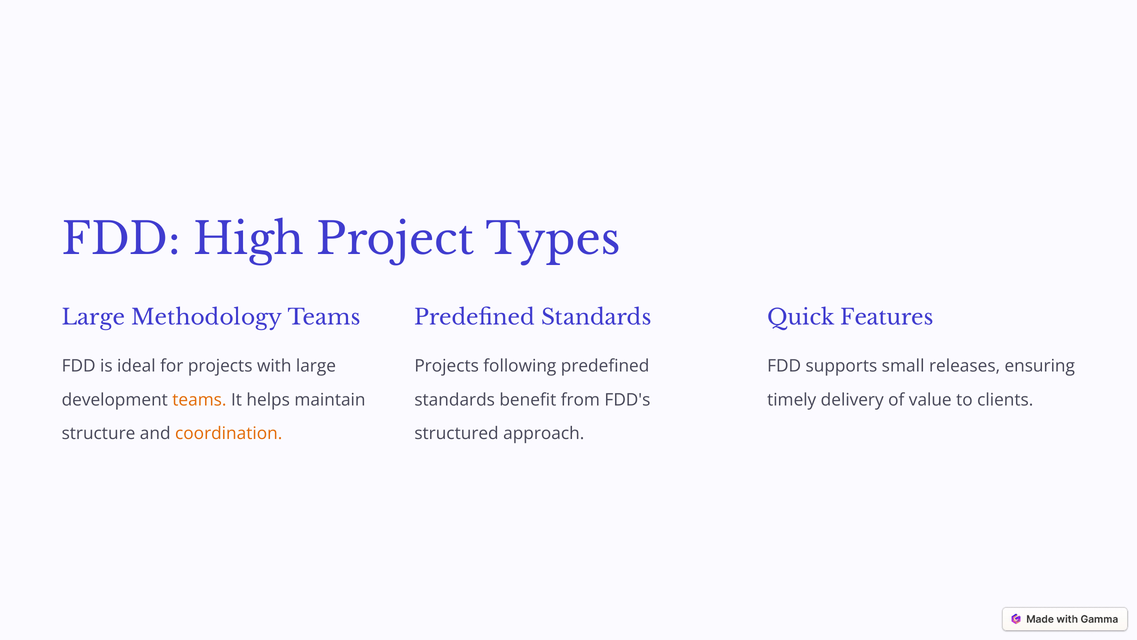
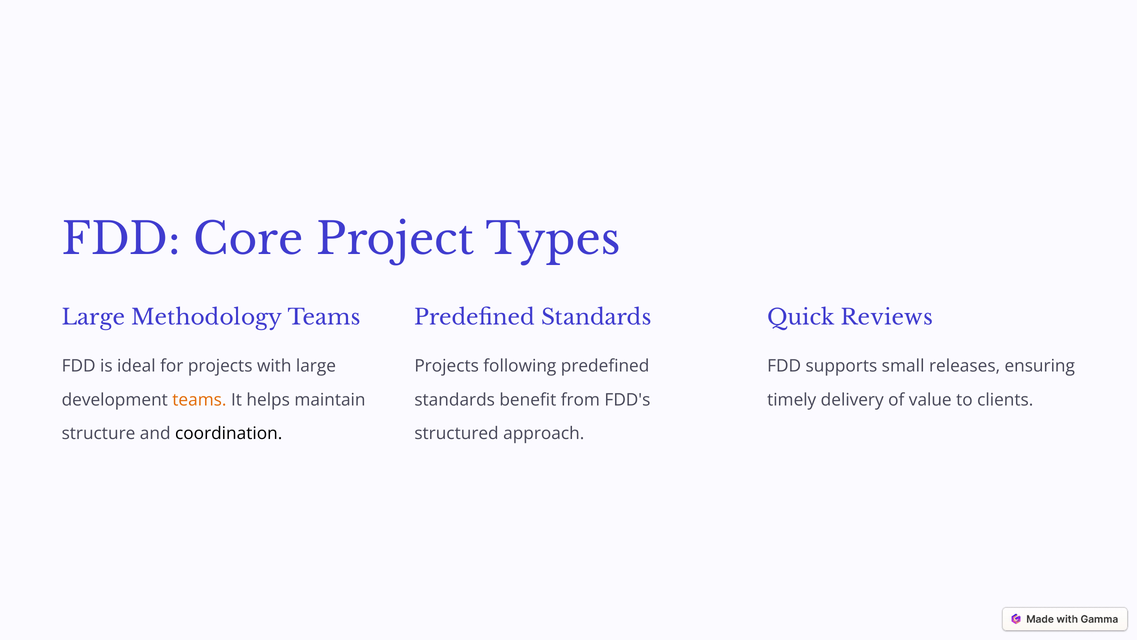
High: High -> Core
Features: Features -> Reviews
coordination colour: orange -> black
